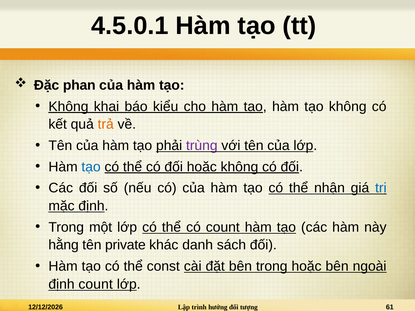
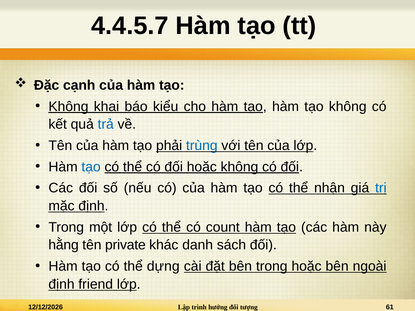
4.5.0.1: 4.5.0.1 -> 4.4.5.7
phan: phan -> cạnh
trả colour: orange -> blue
trùng colour: purple -> blue
const: const -> dựng
định count: count -> friend
